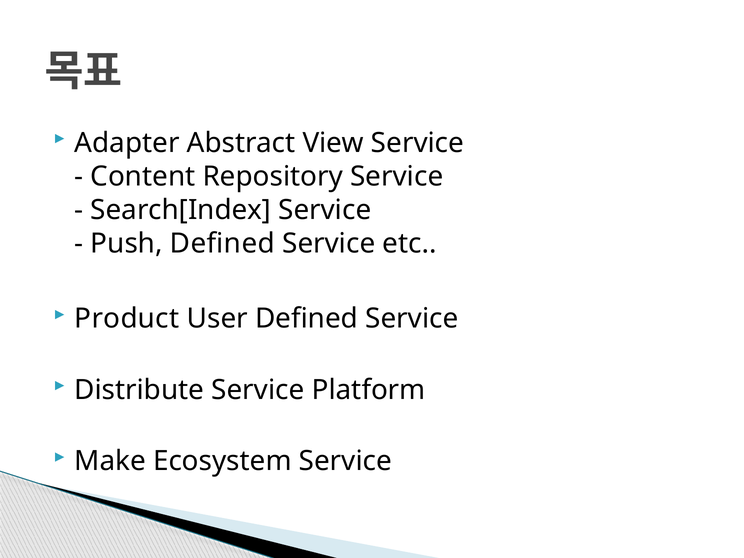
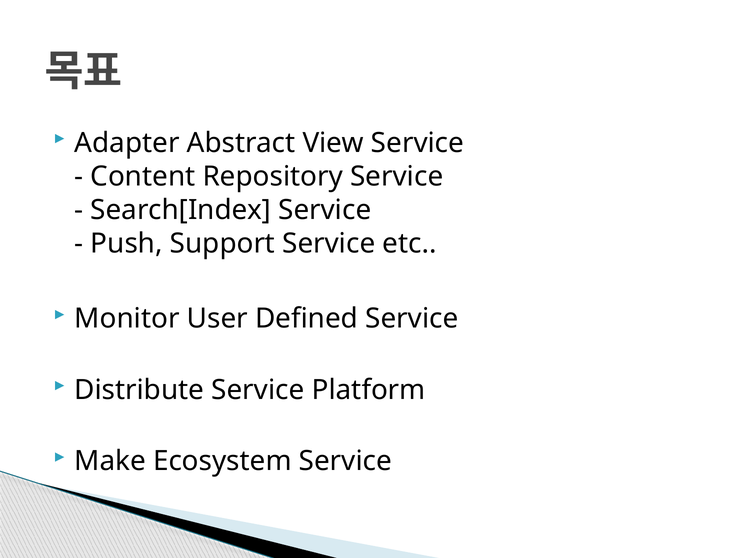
Push Defined: Defined -> Support
Product: Product -> Monitor
